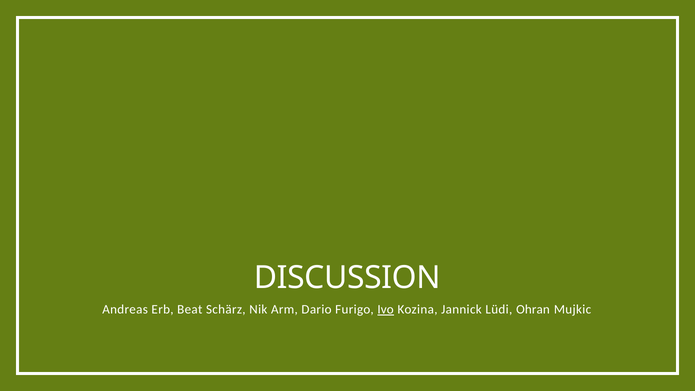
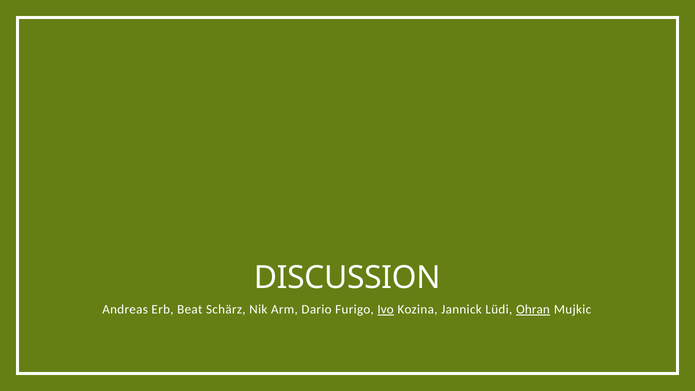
Ohran underline: none -> present
